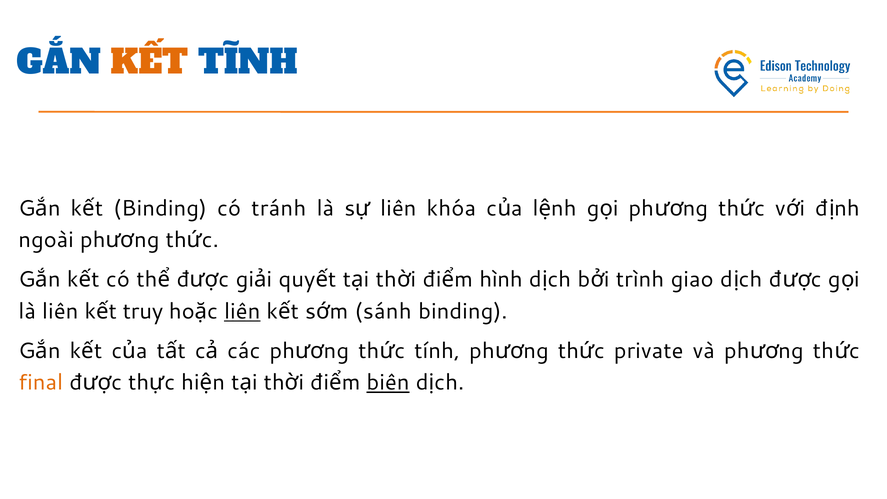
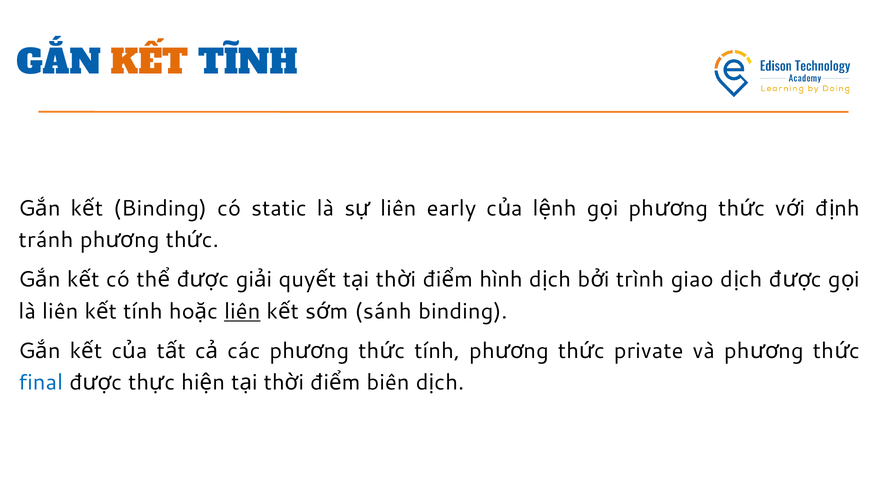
tránh: tránh -> static
khóa: khóa -> early
ngoài: ngoài -> tránh
truy at (143, 311): truy -> tính
final colour: orange -> blue
biên underline: present -> none
